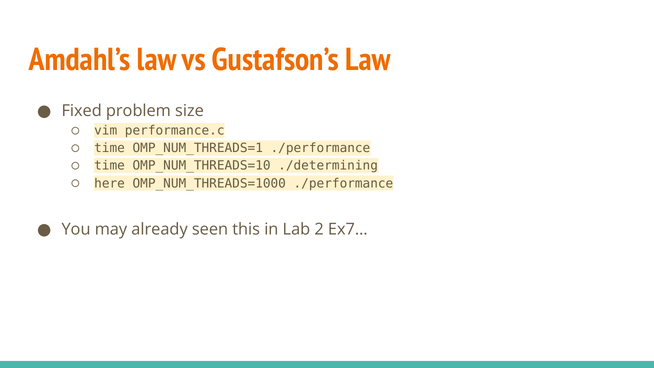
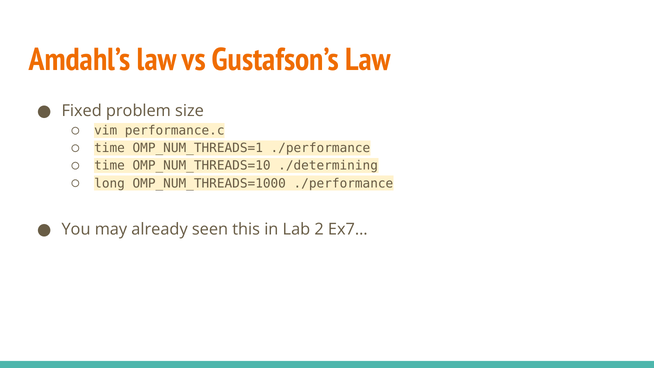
here: here -> long
